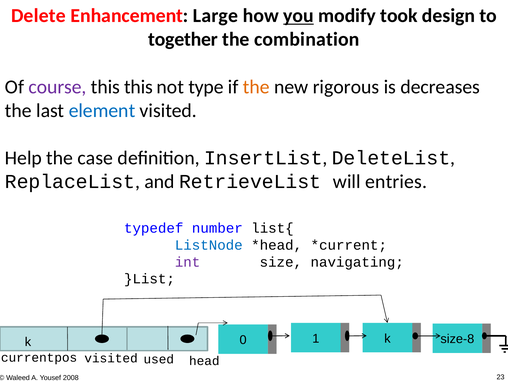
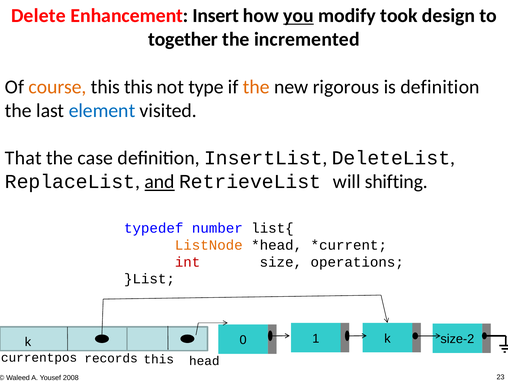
Large: Large -> Insert
combination: combination -> incremented
course colour: purple -> orange
is decreases: decreases -> definition
Help: Help -> That
and underline: none -> present
entries: entries -> shifting
ListNode colour: blue -> orange
int colour: purple -> red
navigating: navigating -> operations
size-8: size-8 -> size-2
visited at (111, 358): visited -> records
used at (159, 359): used -> this
